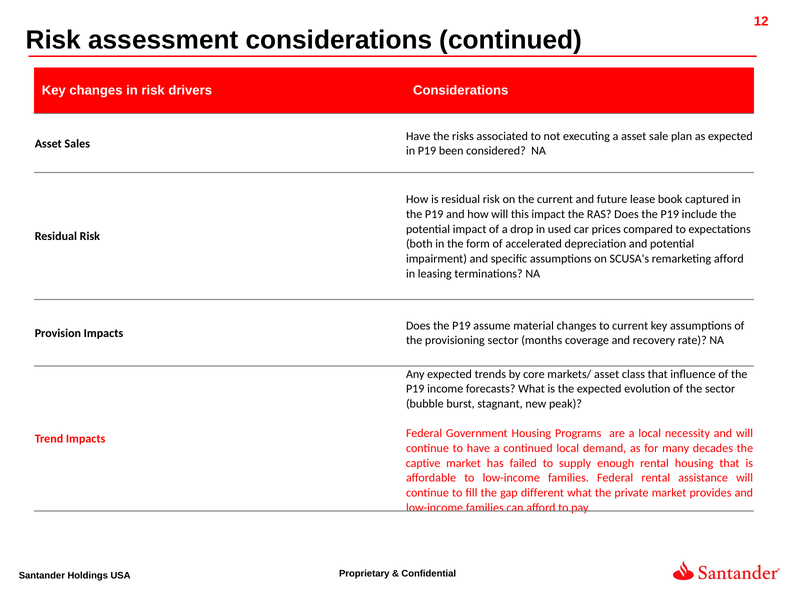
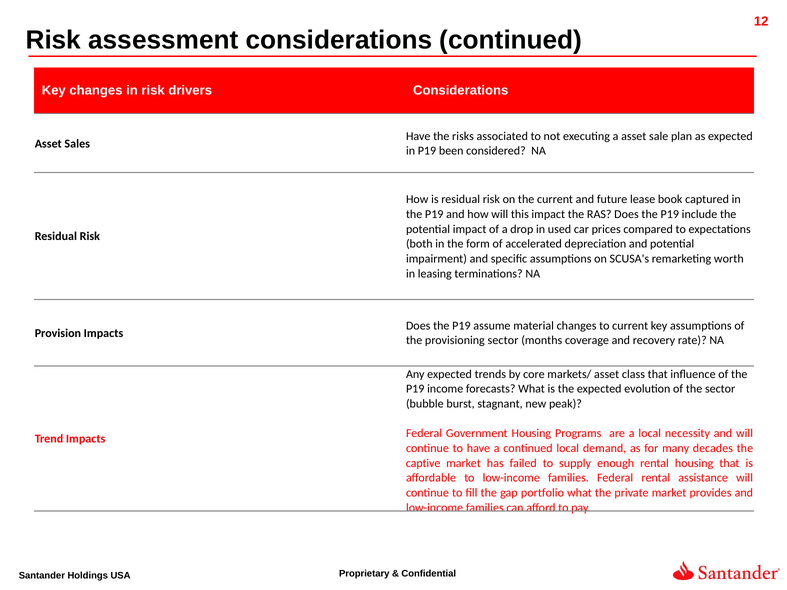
remarketing afford: afford -> worth
different: different -> portfolio
